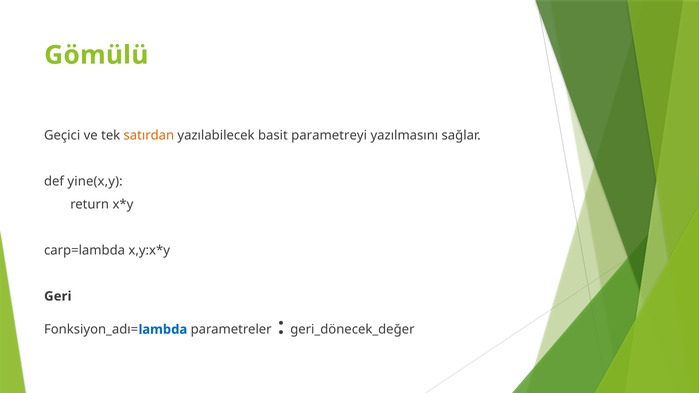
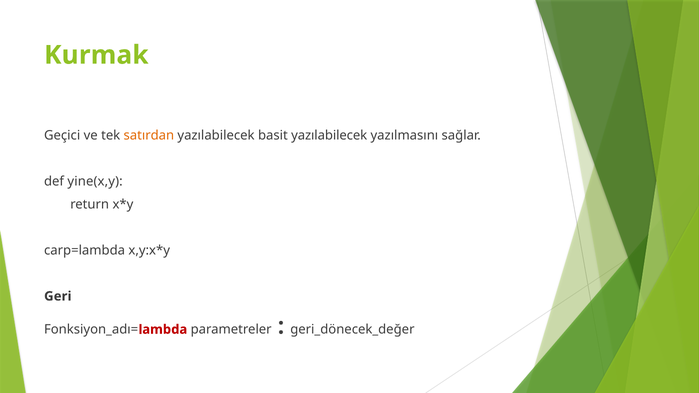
Gömülü: Gömülü -> Kurmak
basit parametreyi: parametreyi -> yazılabilecek
lambda colour: blue -> red
